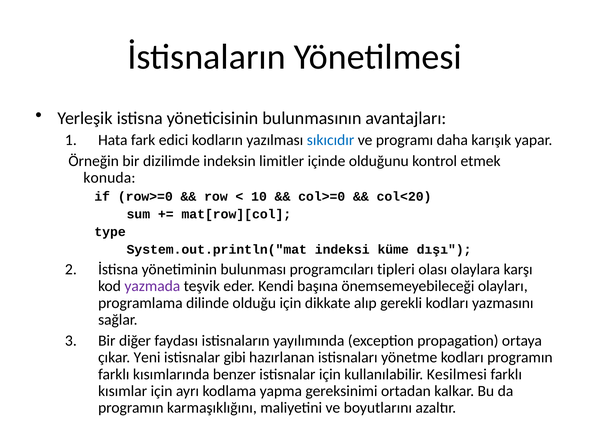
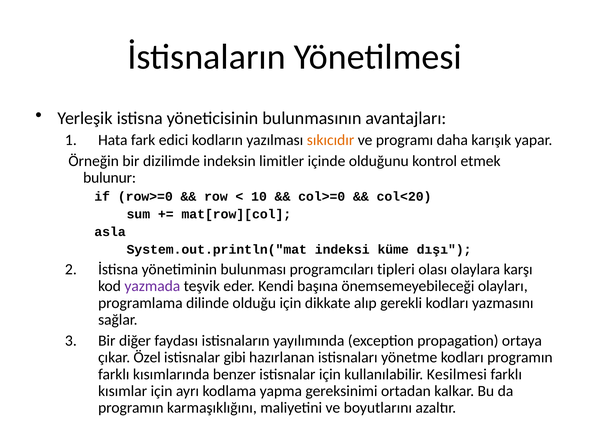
sıkıcıdır colour: blue -> orange
konuda: konuda -> bulunur
type: type -> asla
Yeni: Yeni -> Özel
